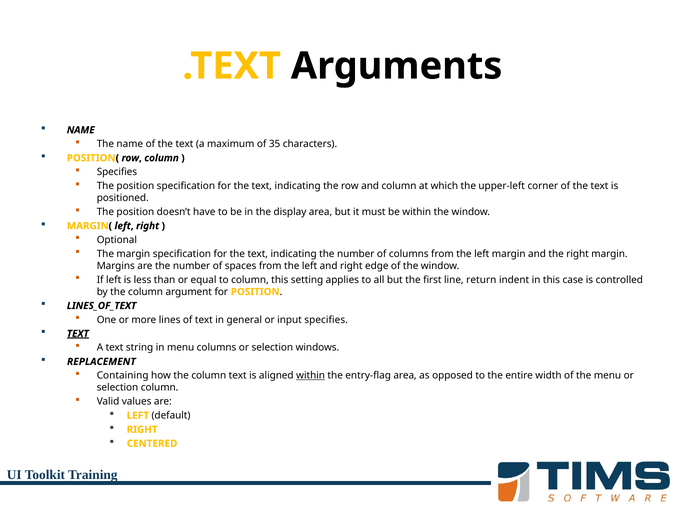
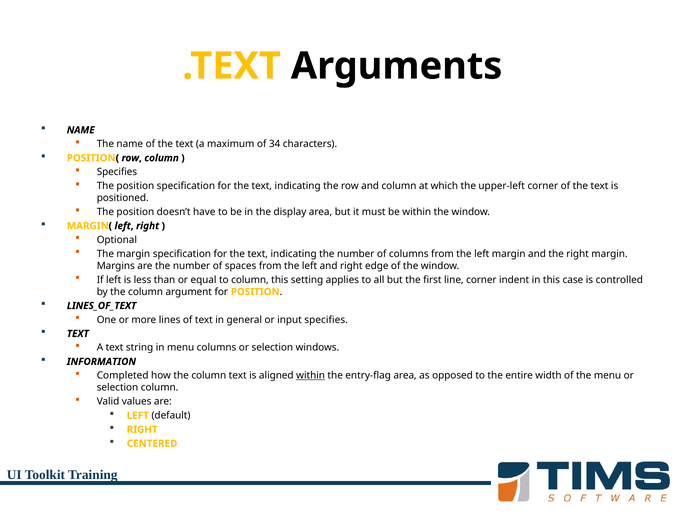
35: 35 -> 34
line return: return -> corner
TEXT at (78, 334) underline: present -> none
REPLACEMENT: REPLACEMENT -> INFORMATION
Containing: Containing -> Completed
